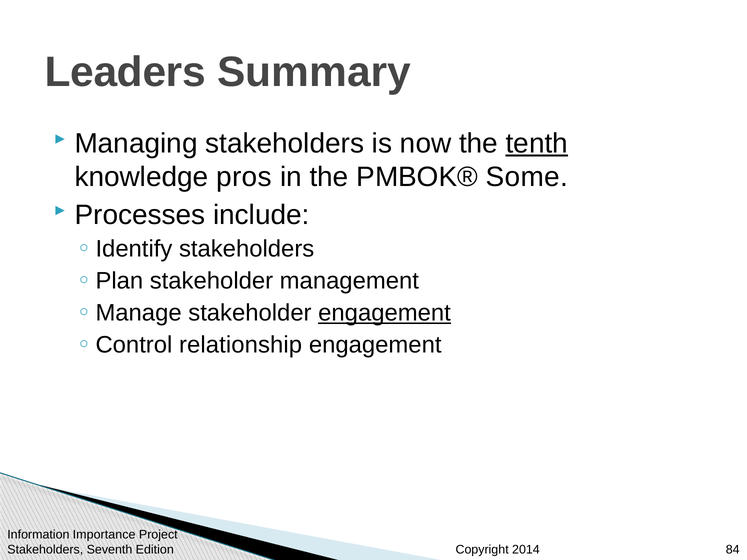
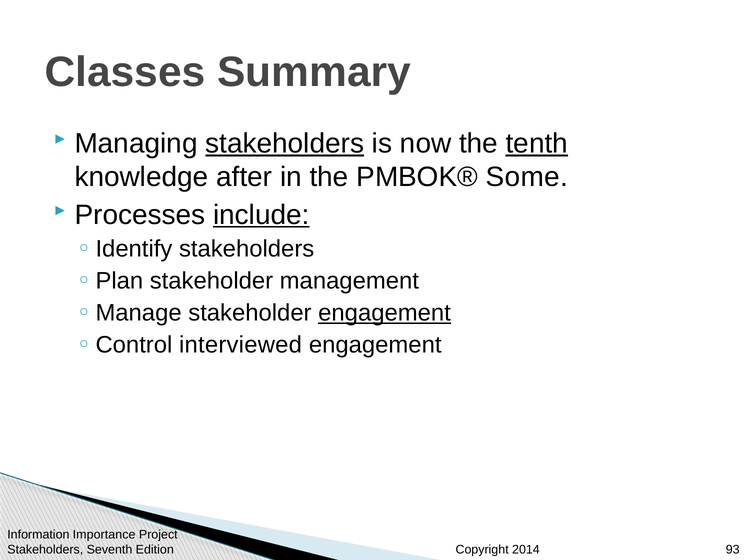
Leaders: Leaders -> Classes
stakeholders at (285, 144) underline: none -> present
pros: pros -> after
include underline: none -> present
relationship: relationship -> interviewed
84: 84 -> 93
